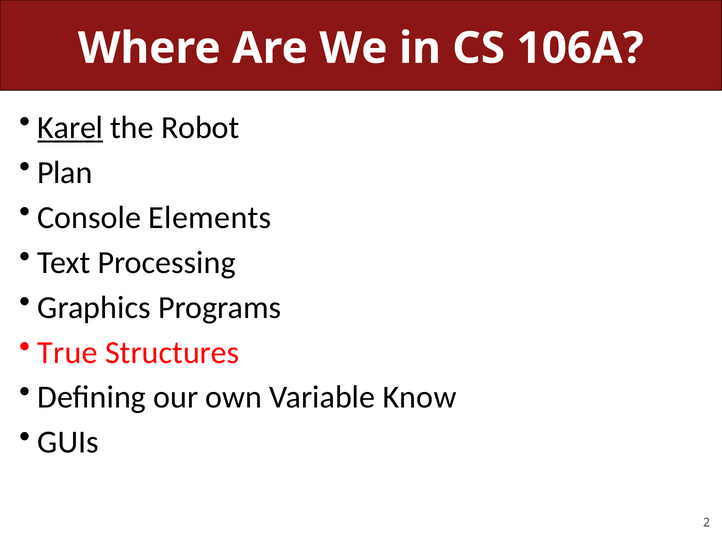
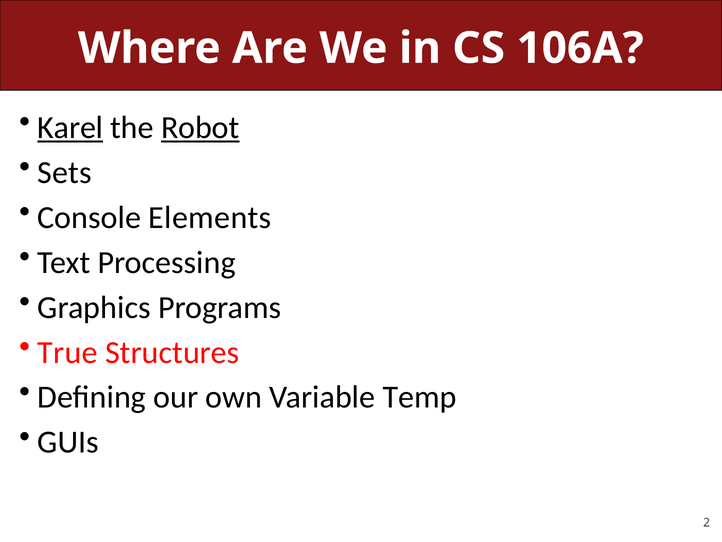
Robot underline: none -> present
Plan: Plan -> Sets
Know: Know -> Temp
